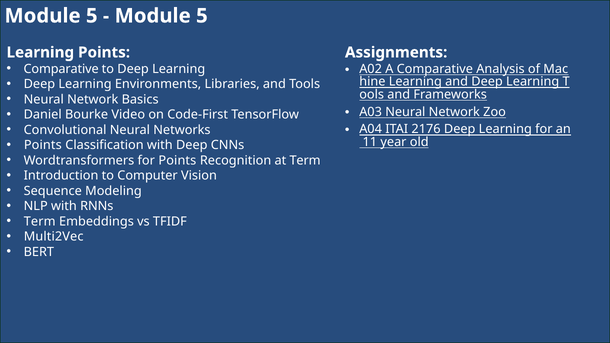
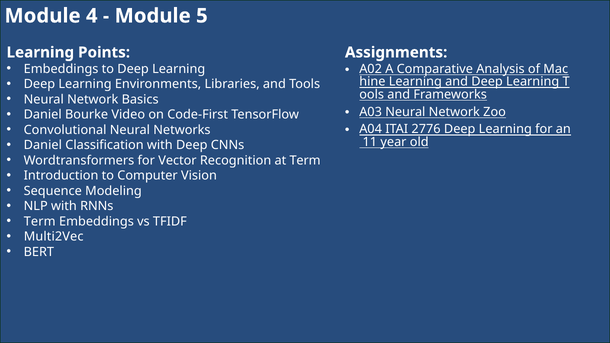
5 at (92, 16): 5 -> 4
Comparative at (61, 69): Comparative -> Embeddings
2176: 2176 -> 2776
Points at (43, 145): Points -> Daniel
for Points: Points -> Vector
